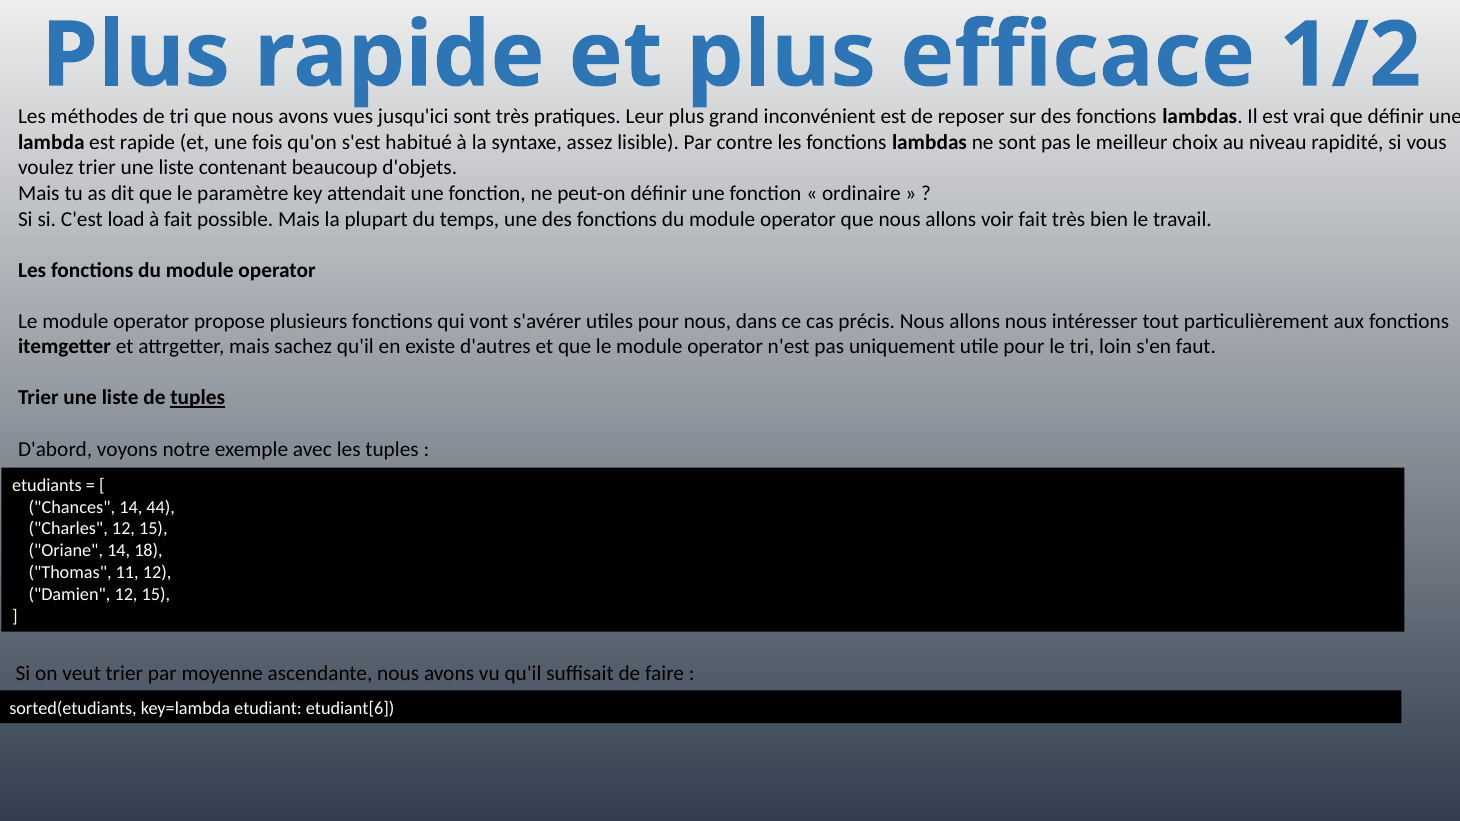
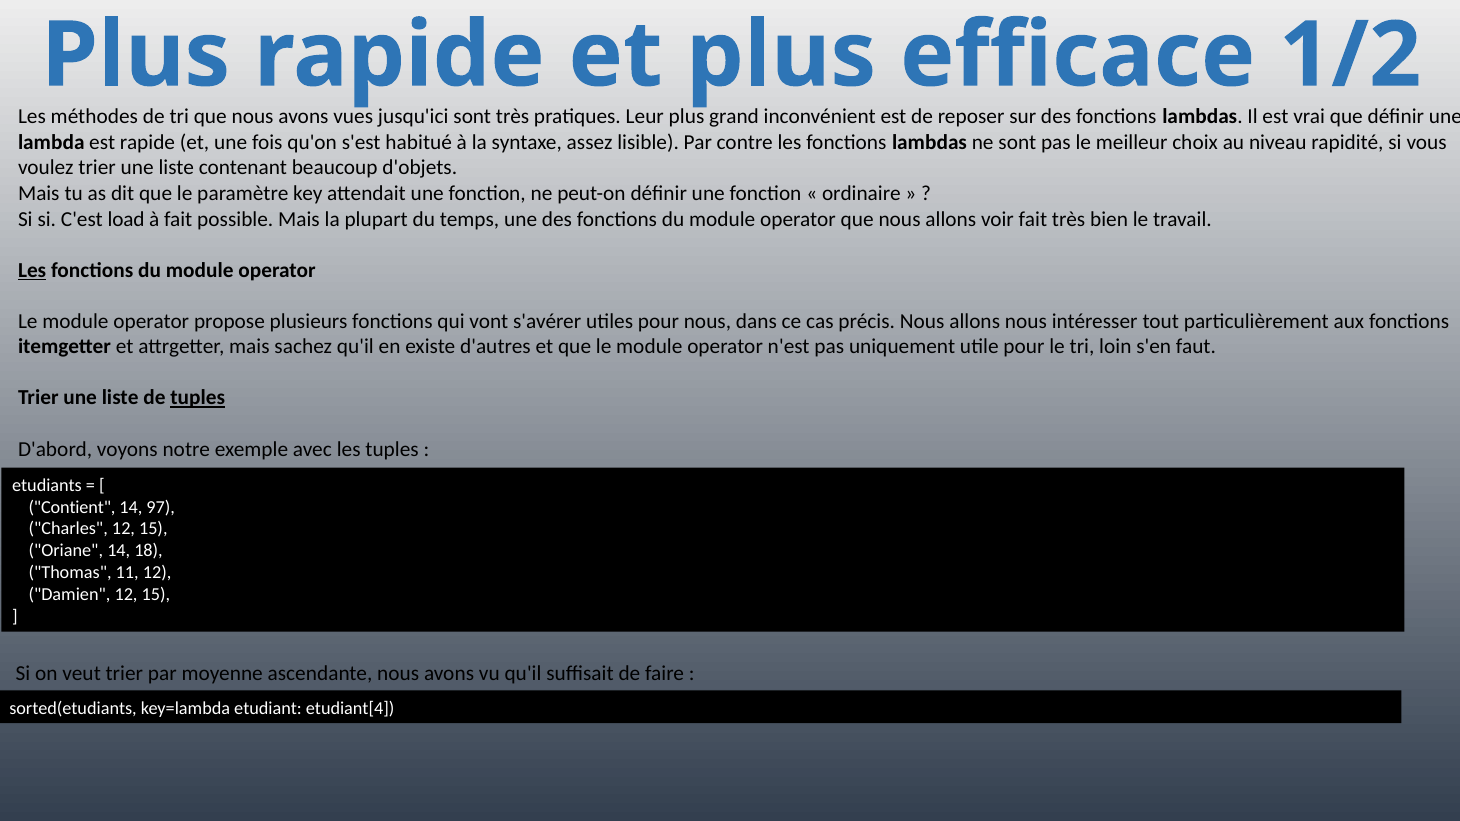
Les at (32, 270) underline: none -> present
Chances: Chances -> Contient
44: 44 -> 97
etudiant[6: etudiant[6 -> etudiant[4
